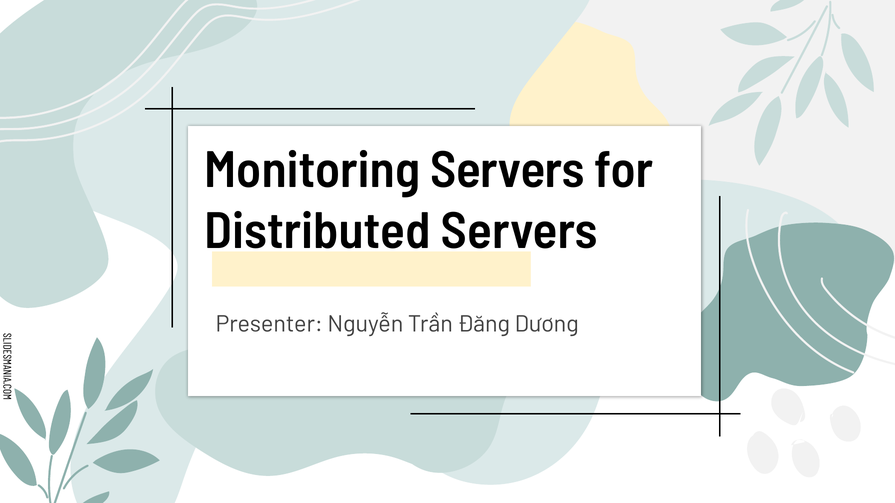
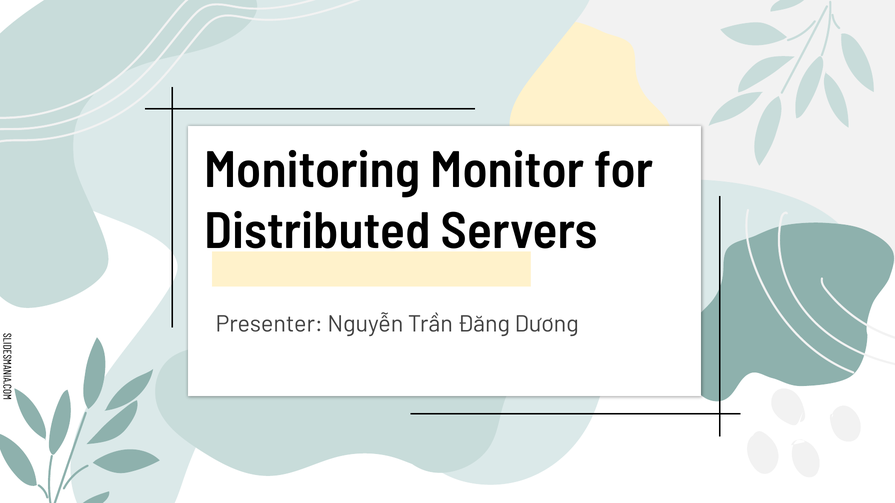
Monitoring Servers: Servers -> Monitor
